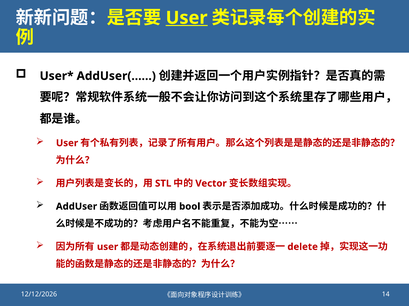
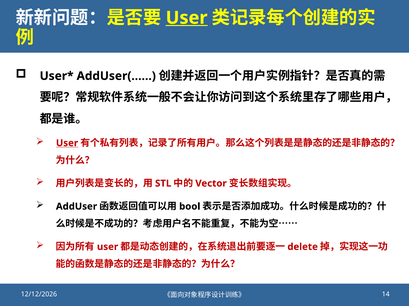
User at (67, 143) underline: none -> present
